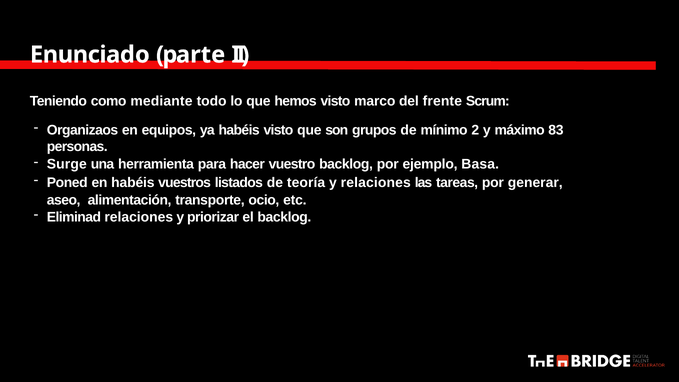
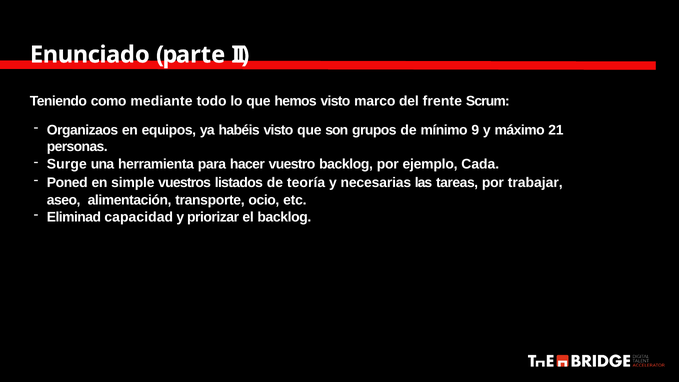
2: 2 -> 9
83: 83 -> 21
Basa: Basa -> Cada
en habéis: habéis -> simple
y relaciones: relaciones -> necesarias
generar: generar -> trabajar
Eliminad relaciones: relaciones -> capacidad
